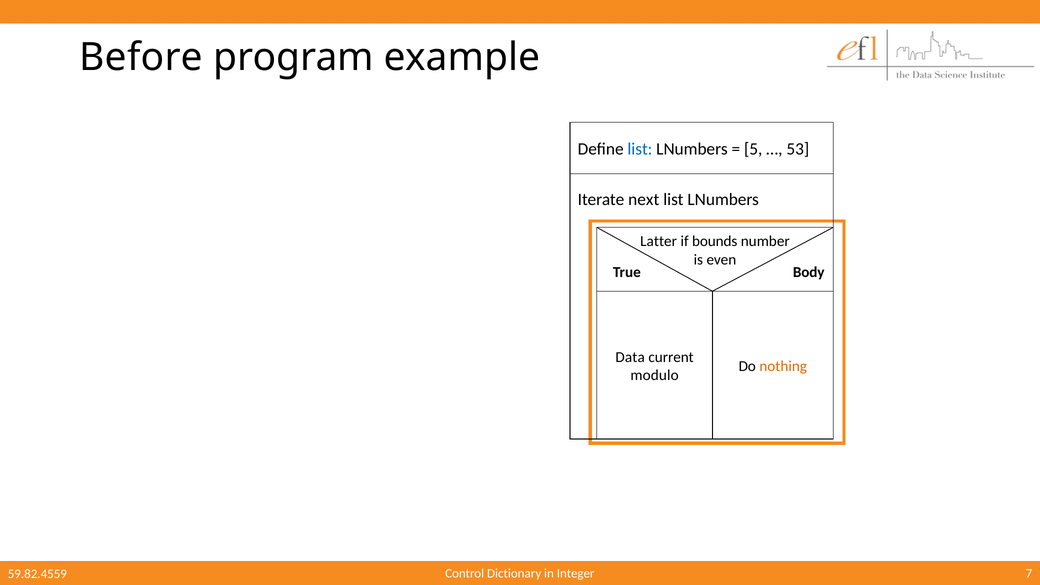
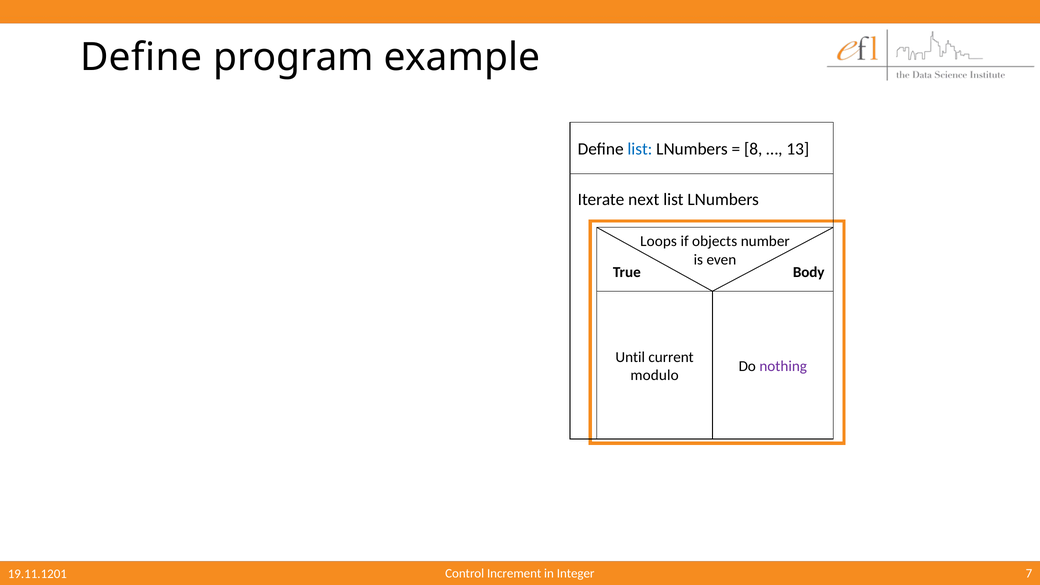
Before at (141, 57): Before -> Define
5: 5 -> 8
53: 53 -> 13
Latter: Latter -> Loops
bounds: bounds -> objects
Data: Data -> Until
nothing colour: orange -> purple
Dictionary: Dictionary -> Increment
59.82.4559: 59.82.4559 -> 19.11.1201
